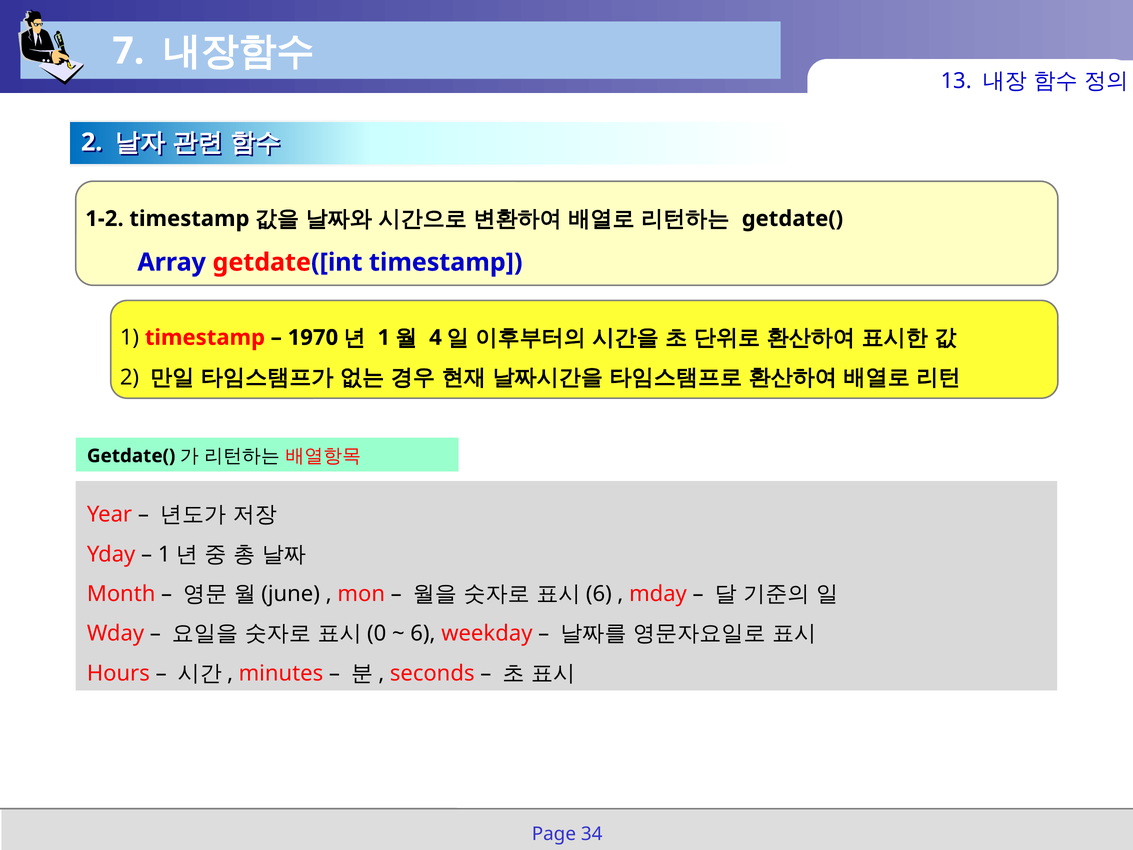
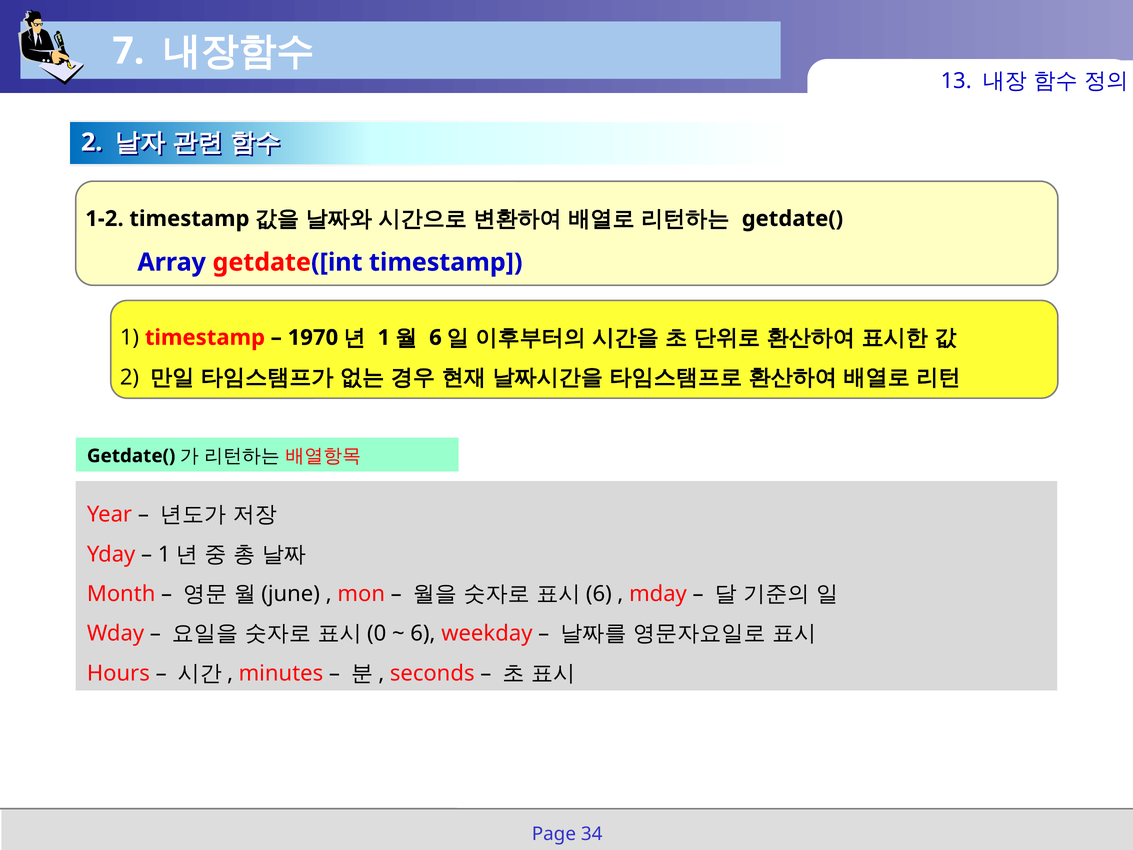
4 at (435, 337): 4 -> 6
